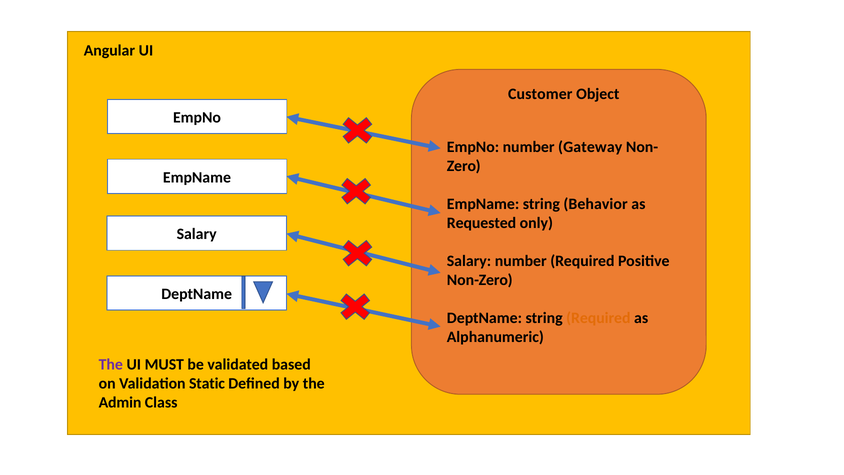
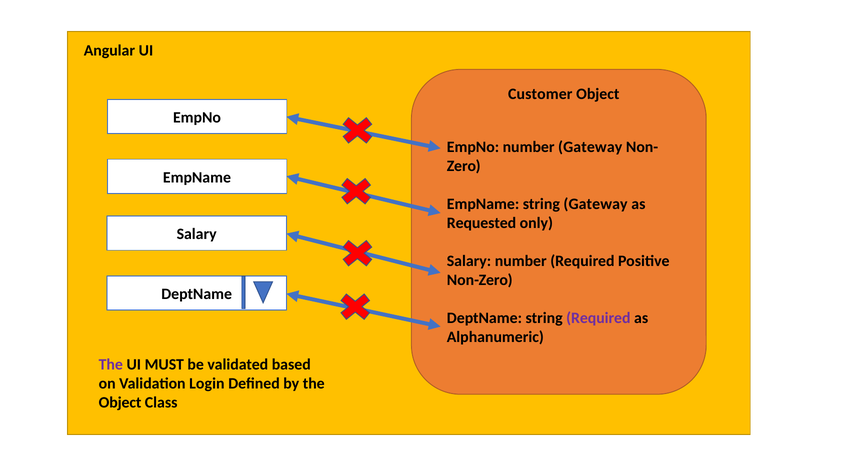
string Behavior: Behavior -> Gateway
Required at (598, 318) colour: orange -> purple
Static: Static -> Login
Admin at (120, 402): Admin -> Object
